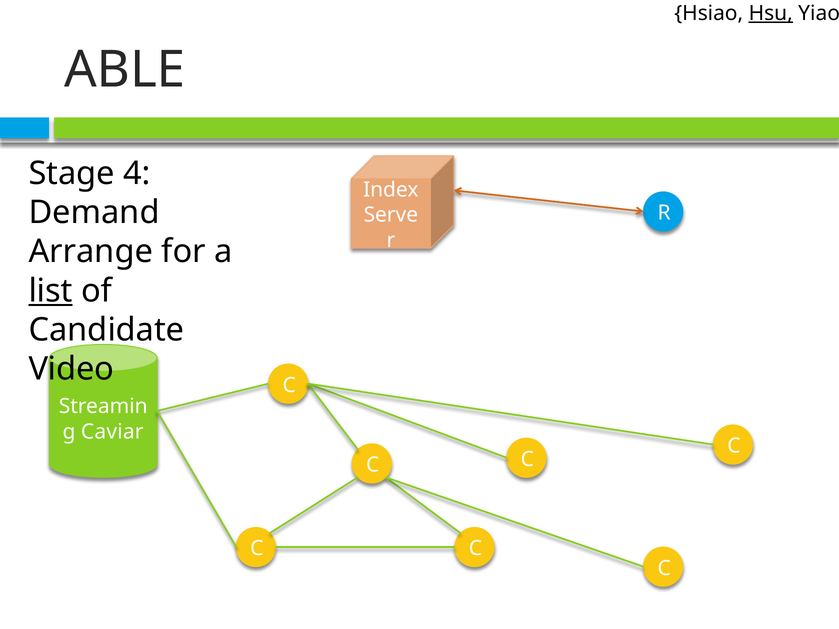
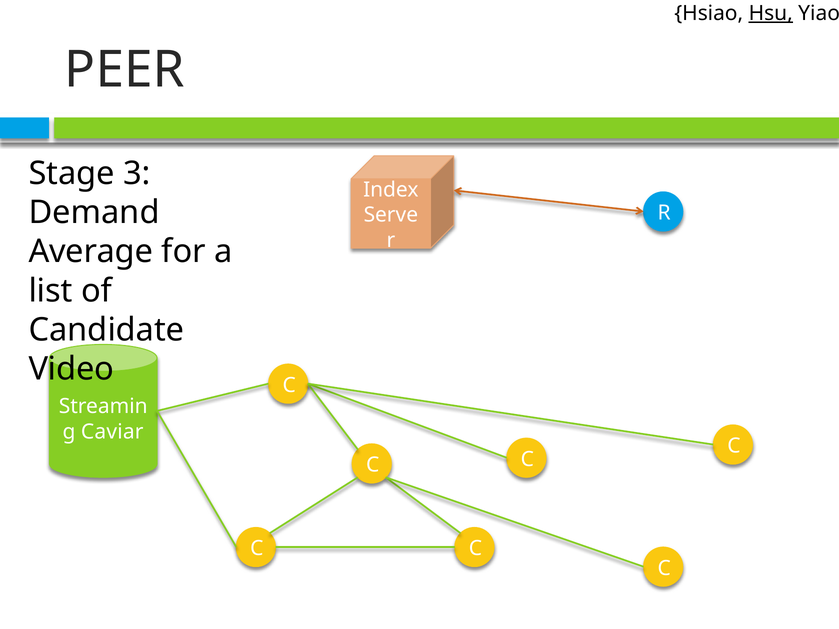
ABLE: ABLE -> PEER
4: 4 -> 3
Arrange: Arrange -> Average
list underline: present -> none
